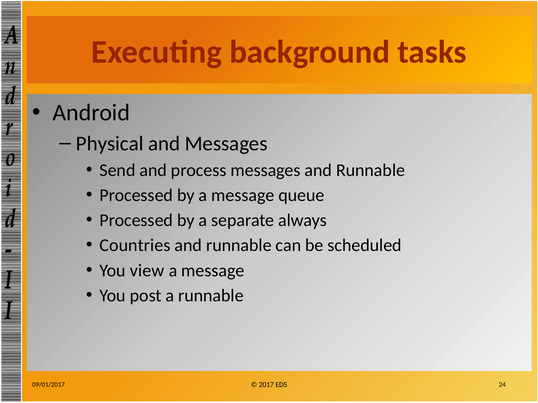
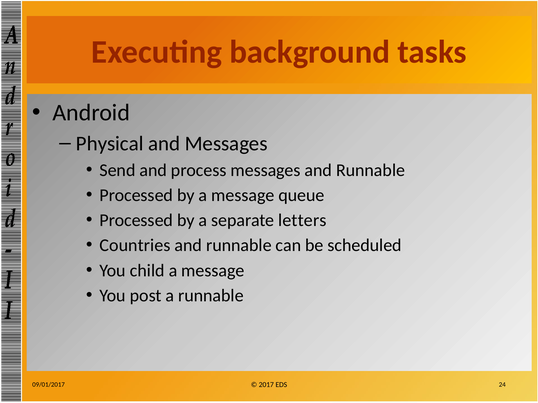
always: always -> letters
view: view -> child
